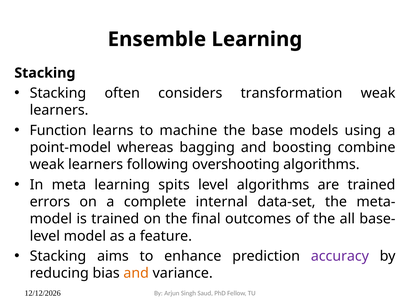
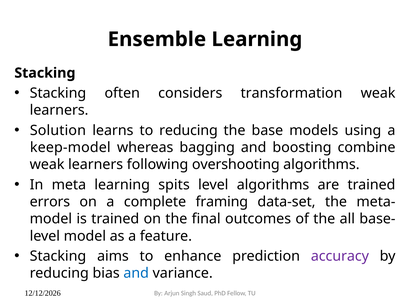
Function: Function -> Solution
to machine: machine -> reducing
point-model: point-model -> keep-model
internal: internal -> framing
and at (136, 274) colour: orange -> blue
